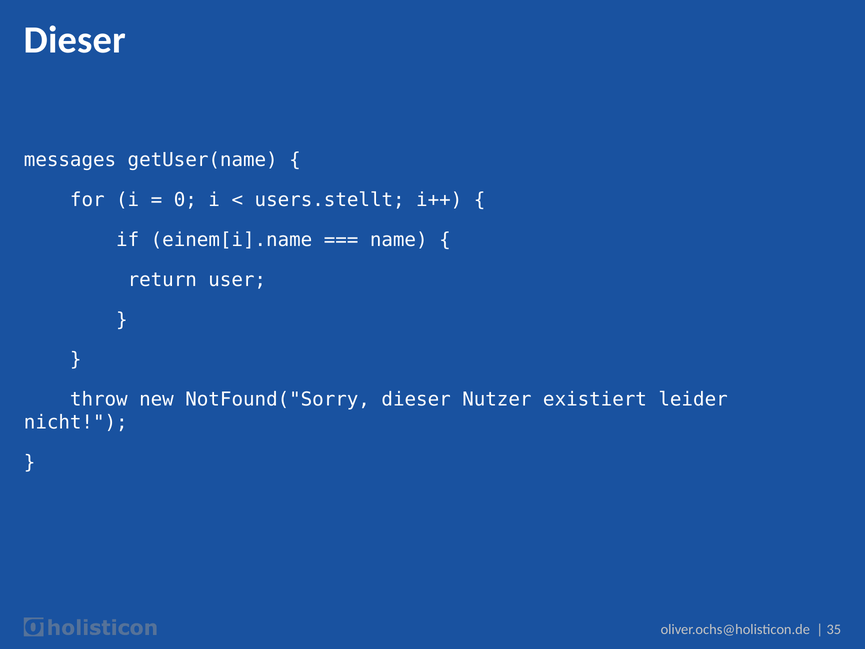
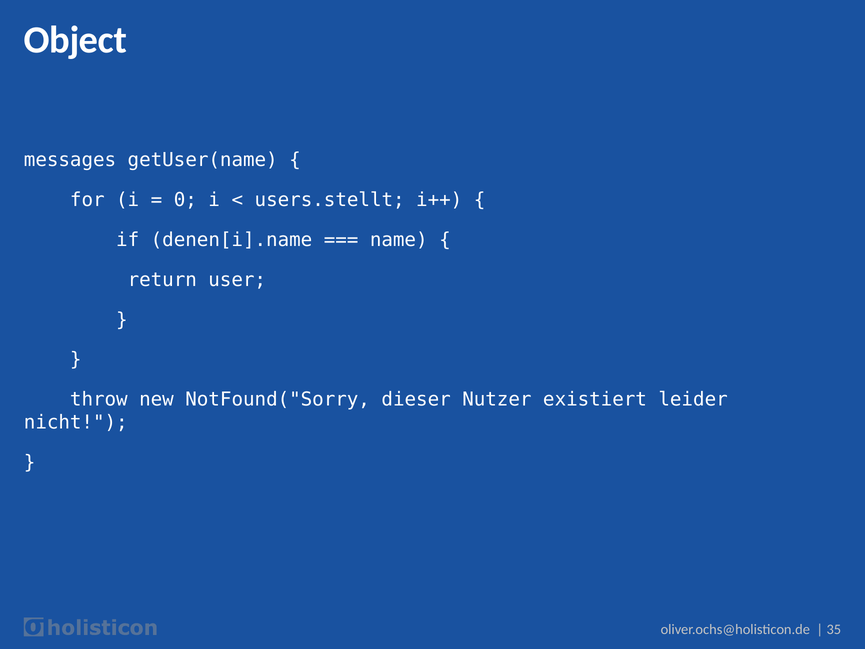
Dieser at (75, 40): Dieser -> Object
einem[i].name: einem[i].name -> denen[i].name
